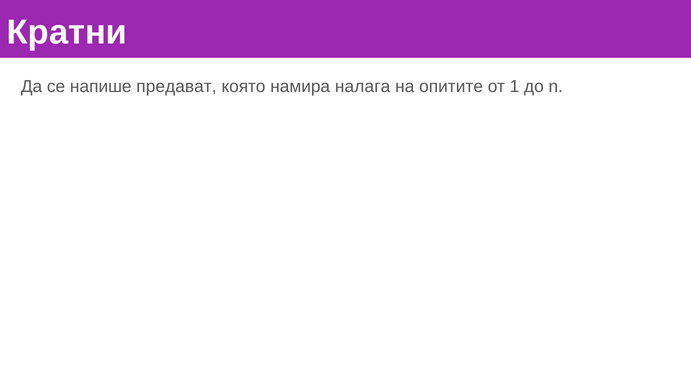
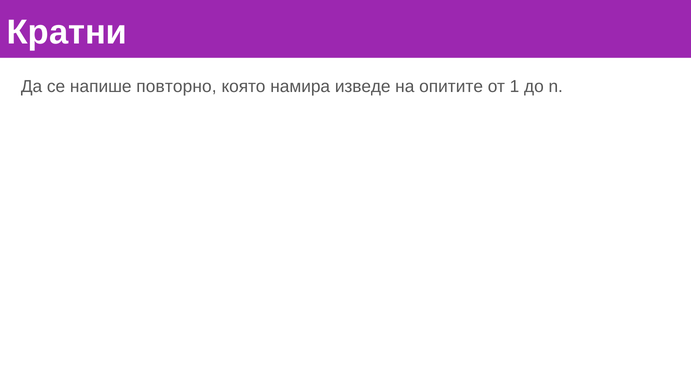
предават: предават -> повторно
налага: налага -> изведе
